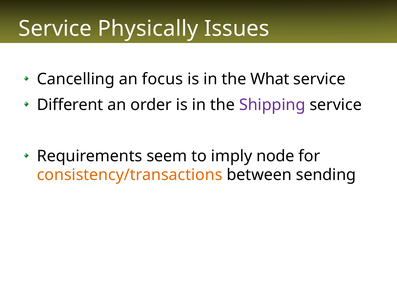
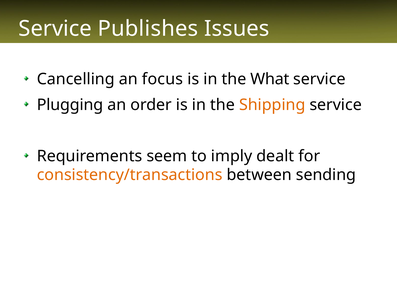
Physically: Physically -> Publishes
Different: Different -> Plugging
Shipping colour: purple -> orange
node: node -> dealt
